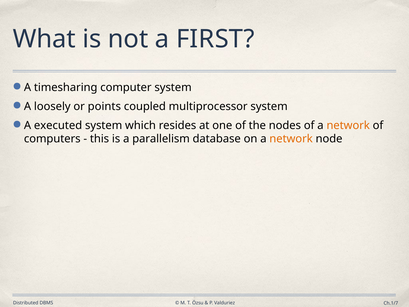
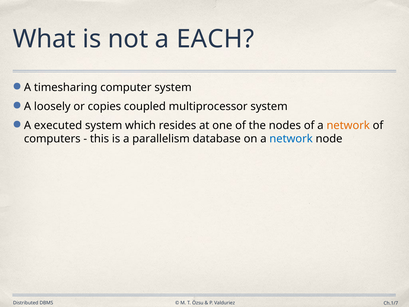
FIRST: FIRST -> EACH
points: points -> copies
network at (291, 139) colour: orange -> blue
